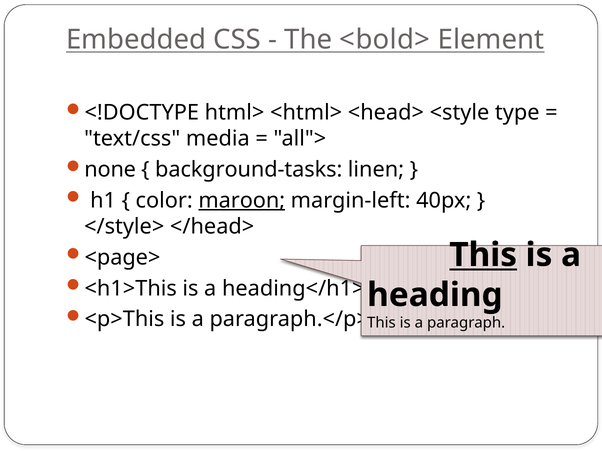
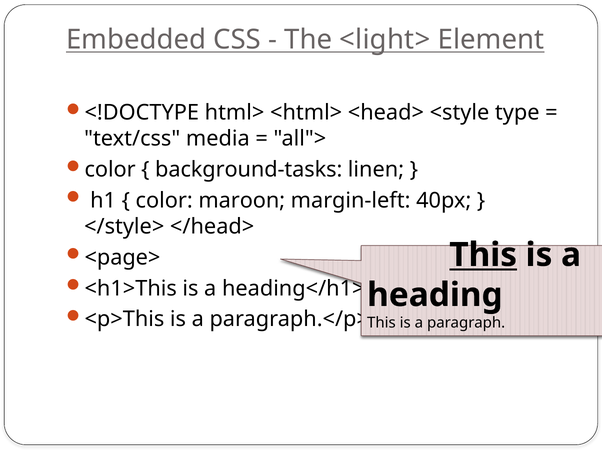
<bold>: <bold> -> <light>
none at (110, 170): none -> color
maroon underline: present -> none
